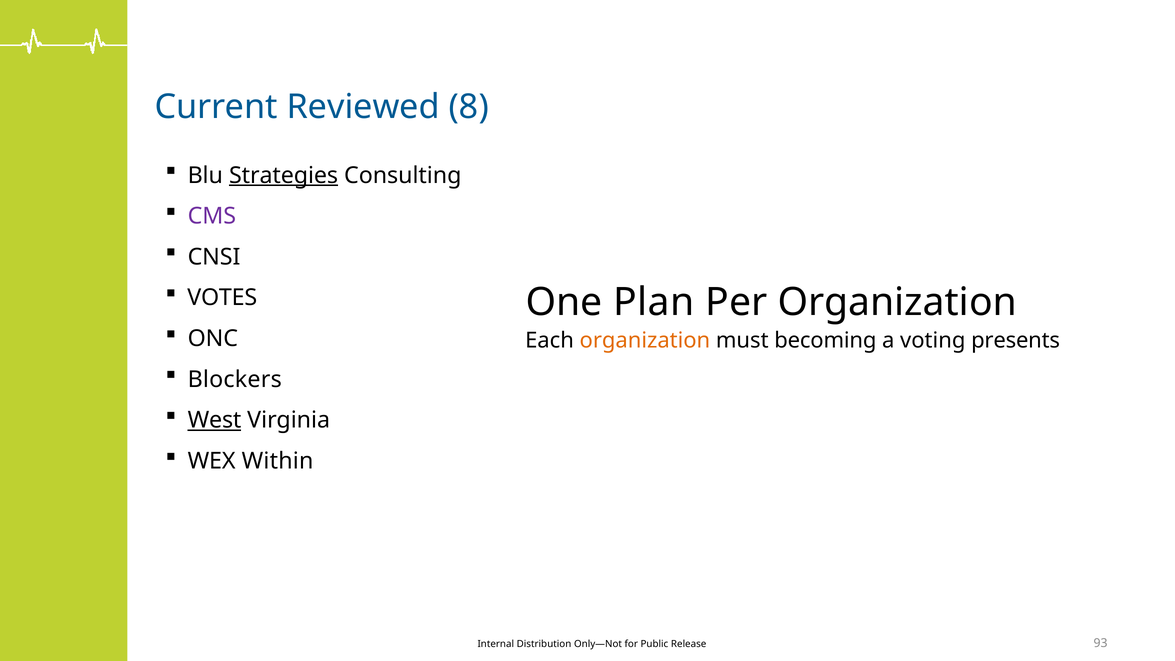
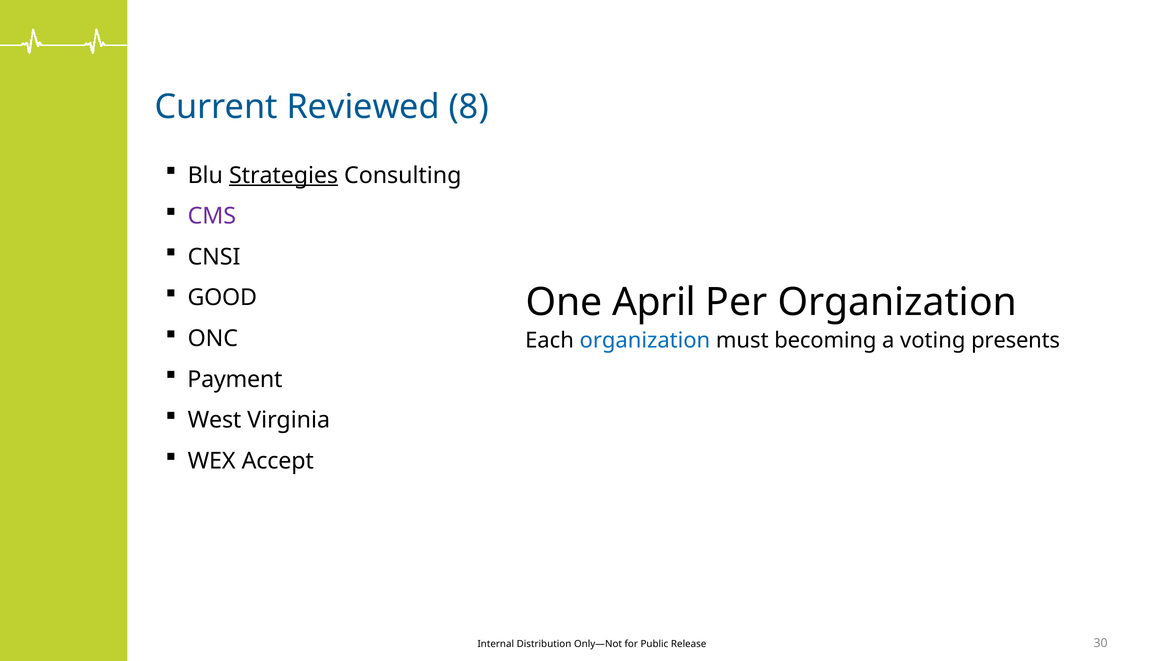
VOTES: VOTES -> GOOD
Plan: Plan -> April
organization at (645, 341) colour: orange -> blue
Blockers: Blockers -> Payment
West underline: present -> none
Within: Within -> Accept
93: 93 -> 30
